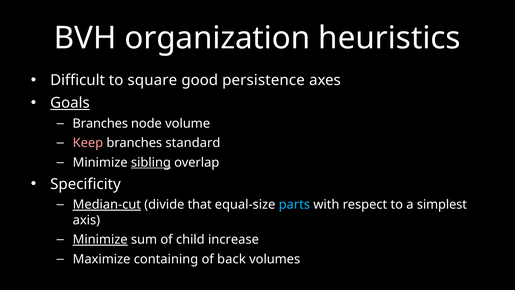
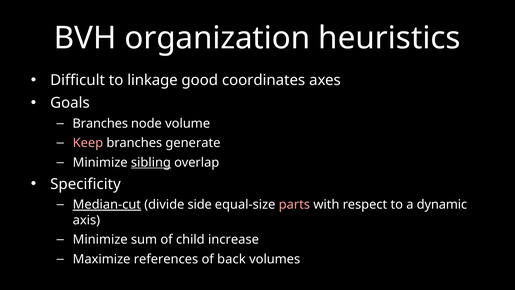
square: square -> linkage
persistence: persistence -> coordinates
Goals underline: present -> none
standard: standard -> generate
that: that -> side
parts colour: light blue -> pink
simplest: simplest -> dynamic
Minimize at (100, 239) underline: present -> none
containing: containing -> references
